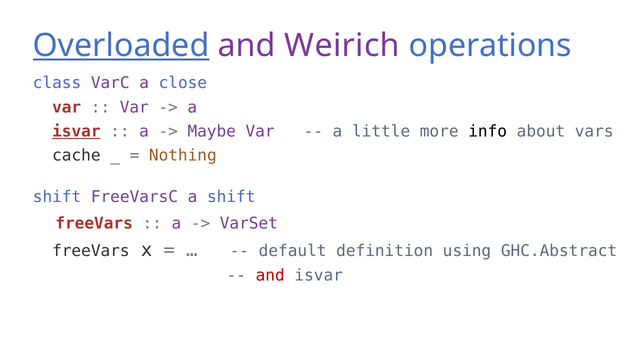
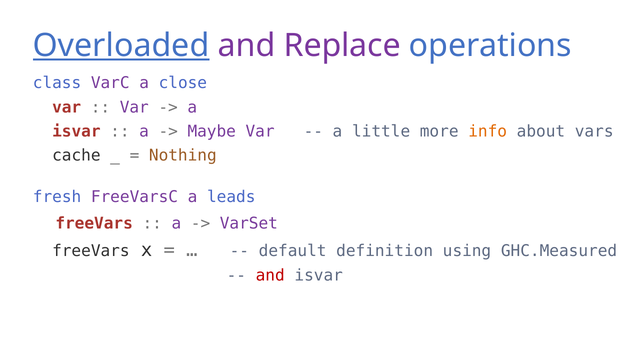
Weirich: Weirich -> Replace
isvar at (76, 131) underline: present -> none
info colour: black -> orange
shift at (57, 197): shift -> fresh
a shift: shift -> leads
GHC.Abstract: GHC.Abstract -> GHC.Measured
